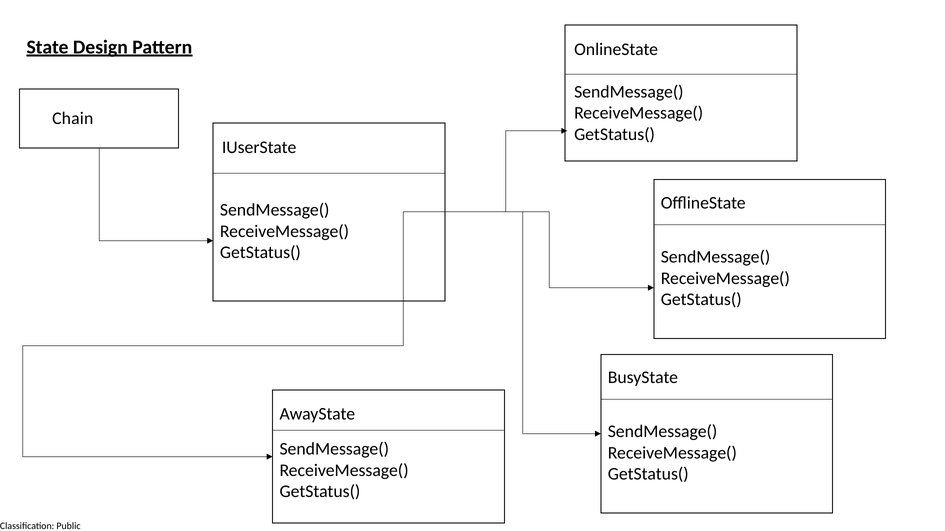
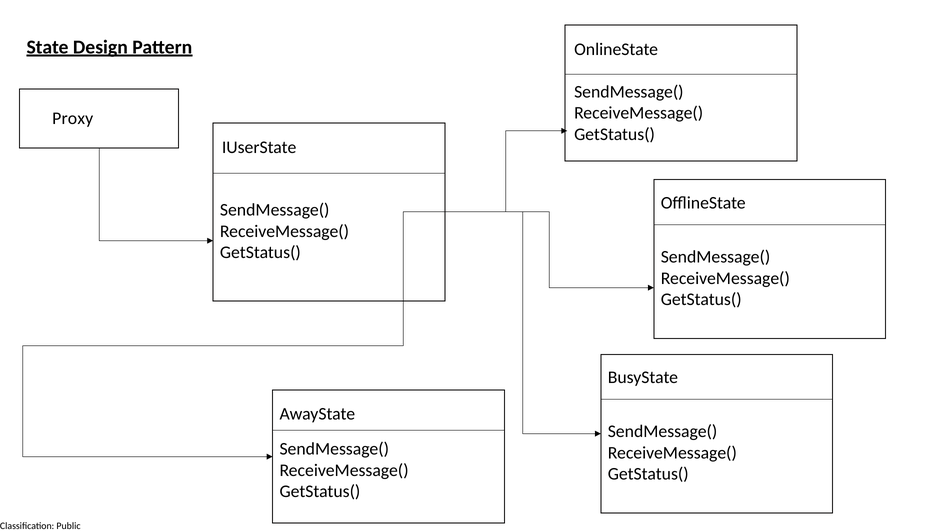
Chain: Chain -> Proxy
